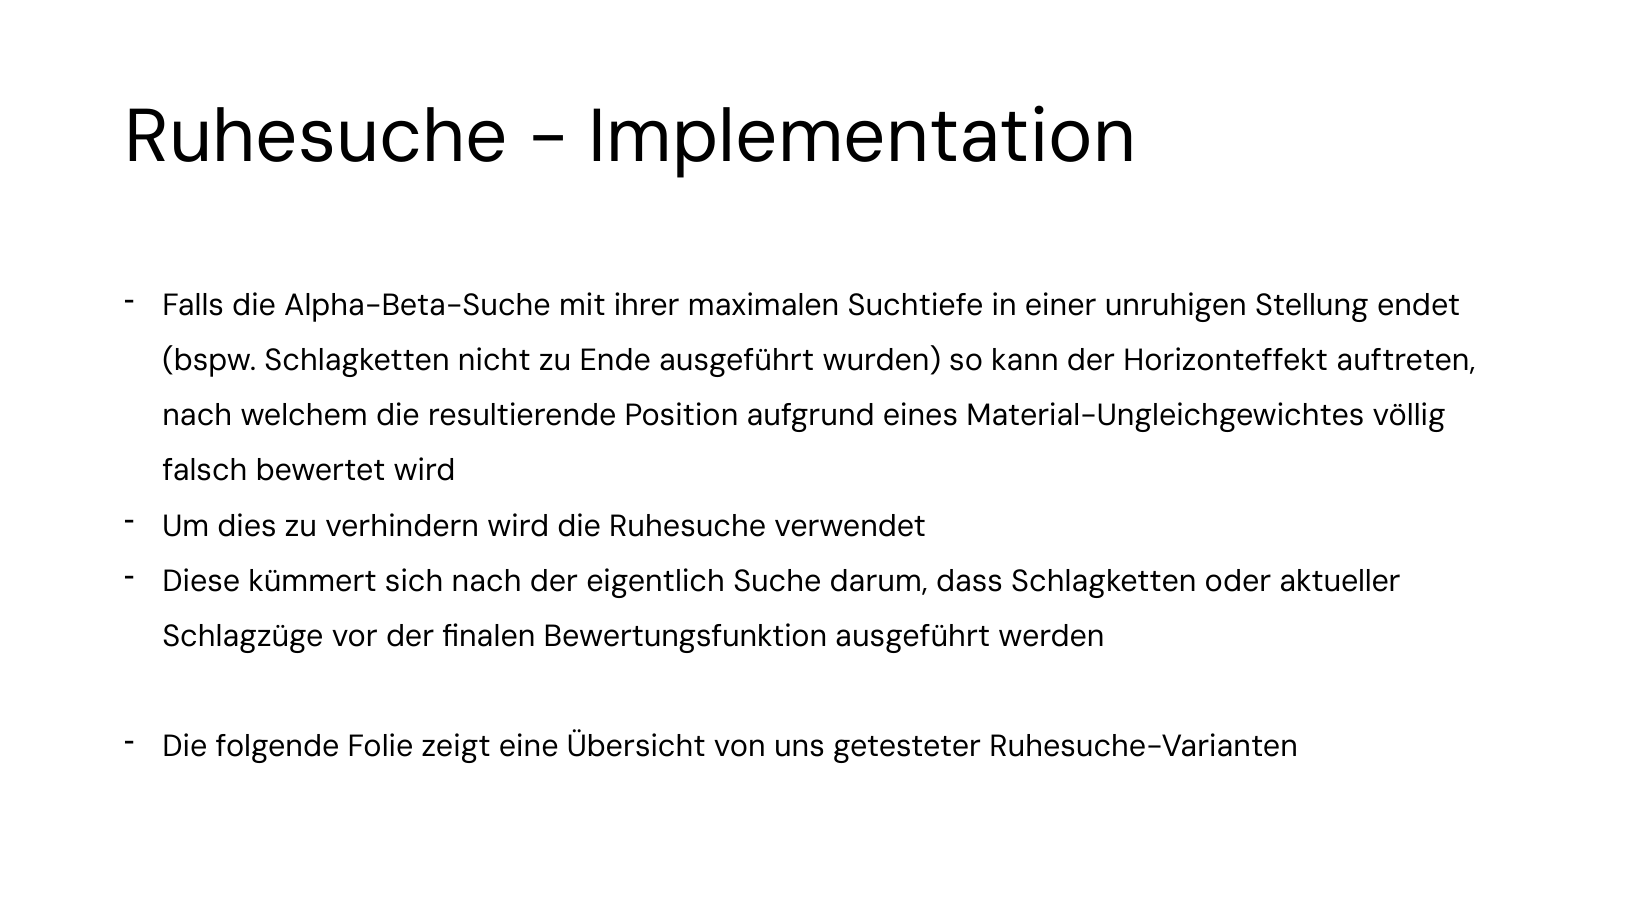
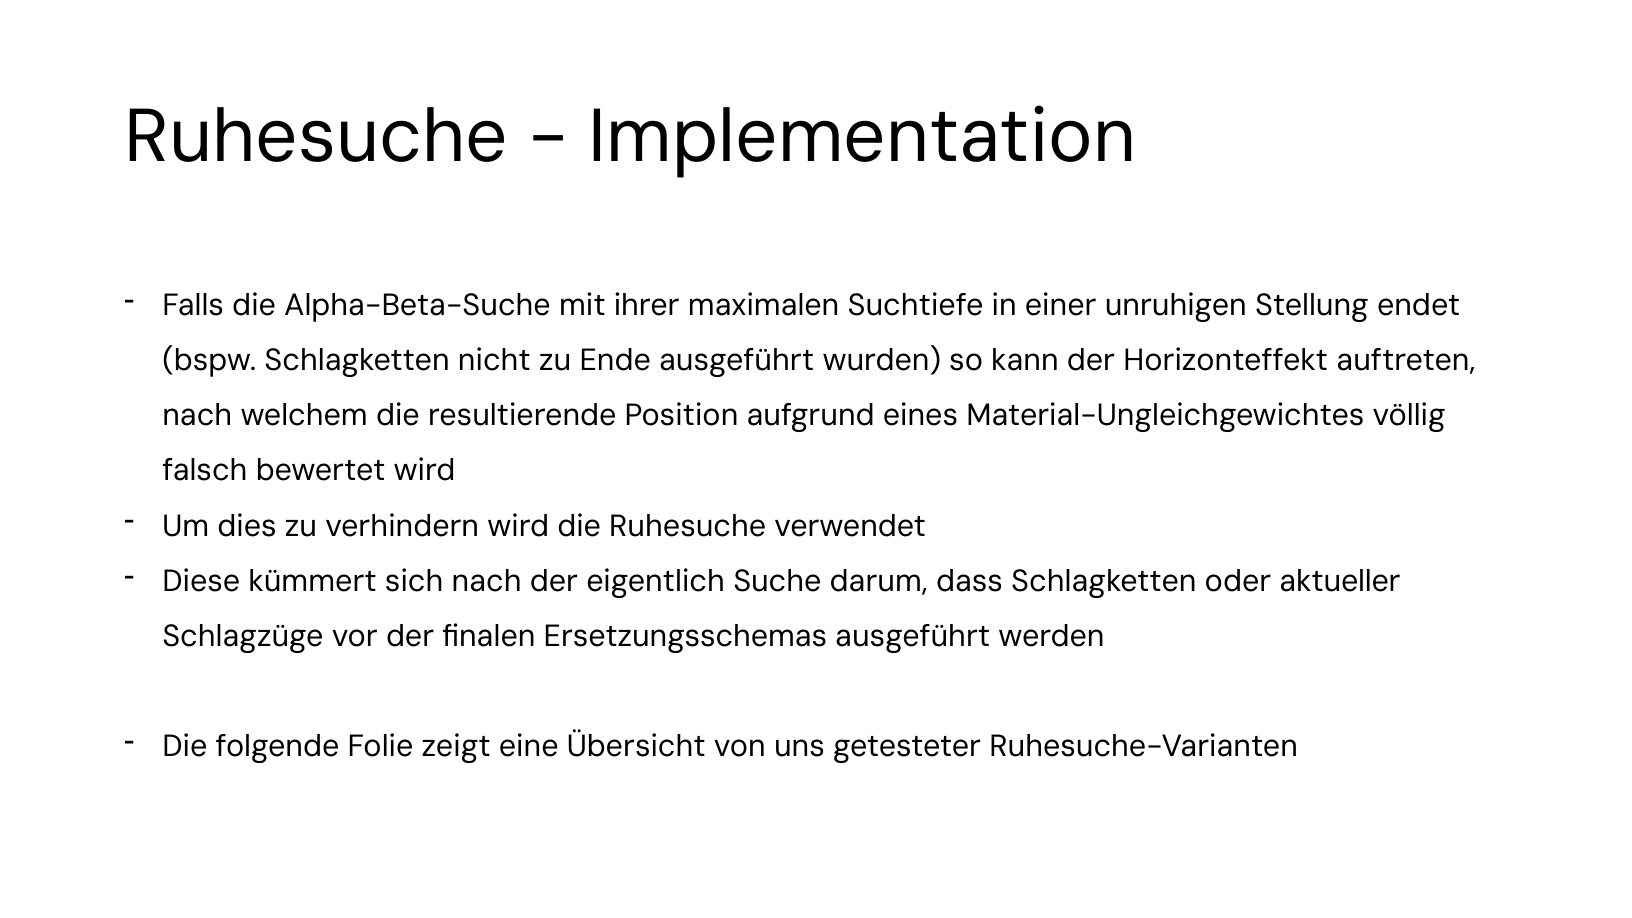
Bewertungsfunktion: Bewertungsfunktion -> Ersetzungsschemas
